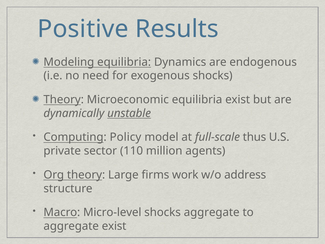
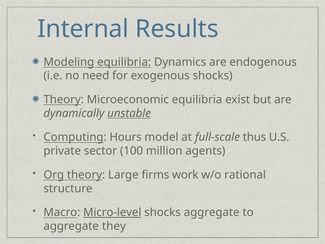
Positive: Positive -> Internal
Policy: Policy -> Hours
110: 110 -> 100
address: address -> rational
Micro-level underline: none -> present
aggregate exist: exist -> they
